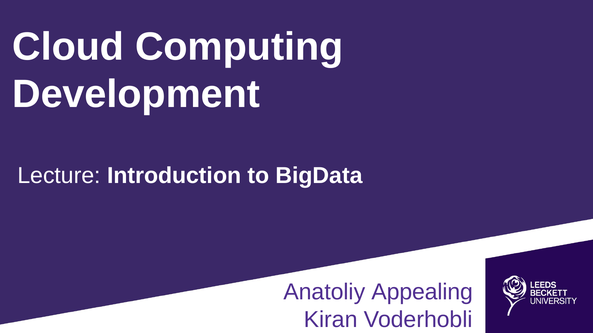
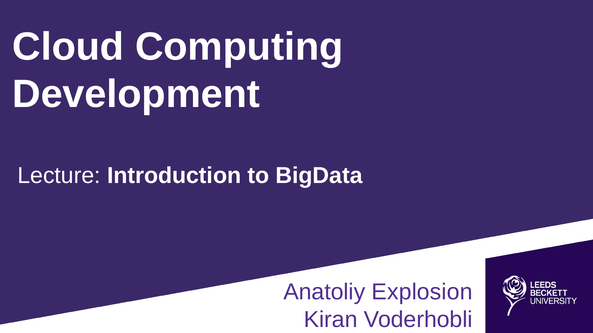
Appealing: Appealing -> Explosion
